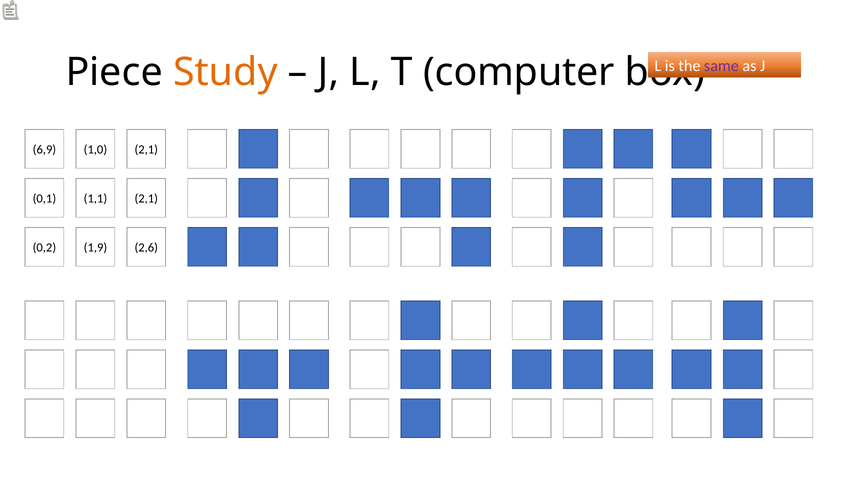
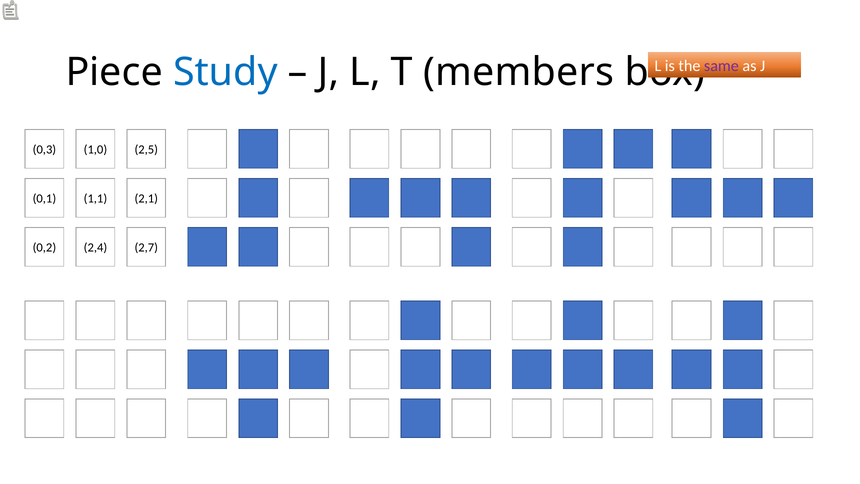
Study colour: orange -> blue
computer: computer -> members
6,9: 6,9 -> 0,3
2,1 at (146, 150): 2,1 -> 2,5
1,9: 1,9 -> 2,4
2,6: 2,6 -> 2,7
